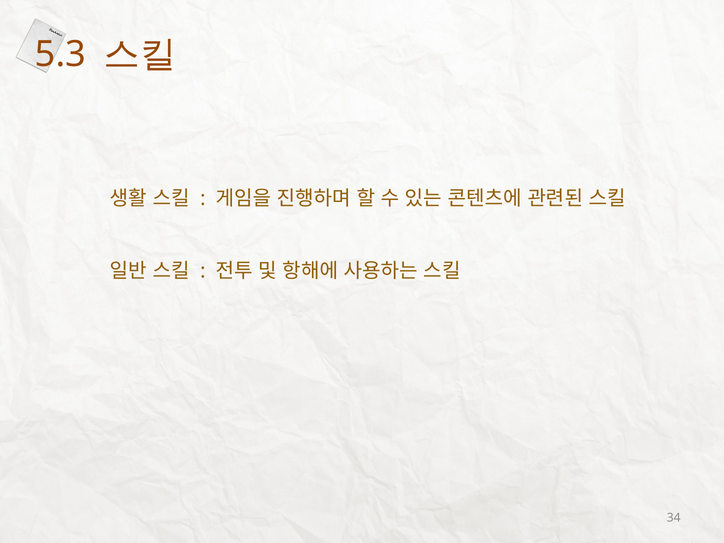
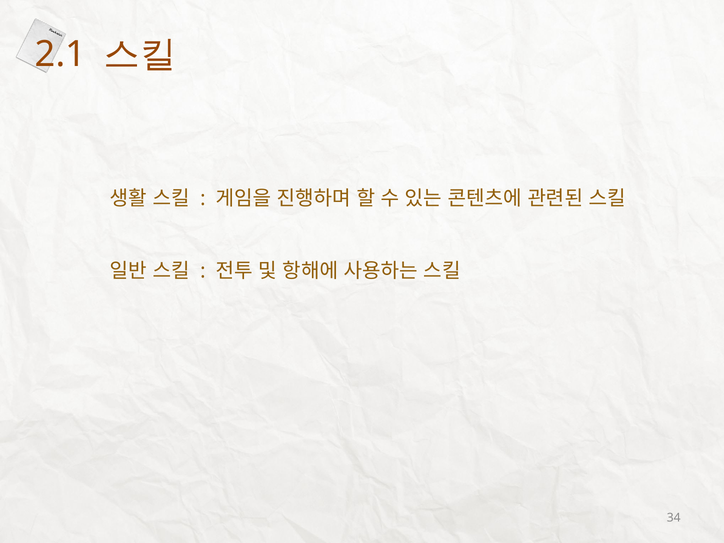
5.3: 5.3 -> 2.1
